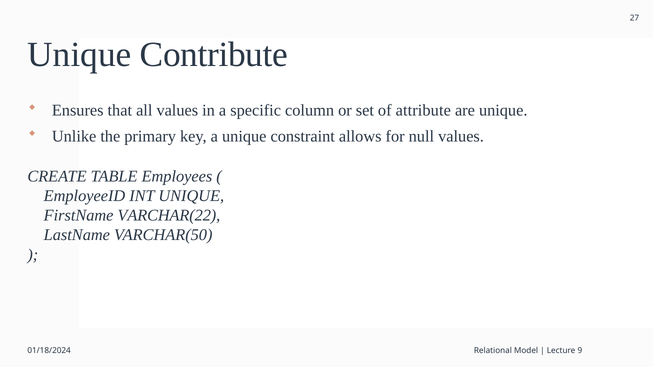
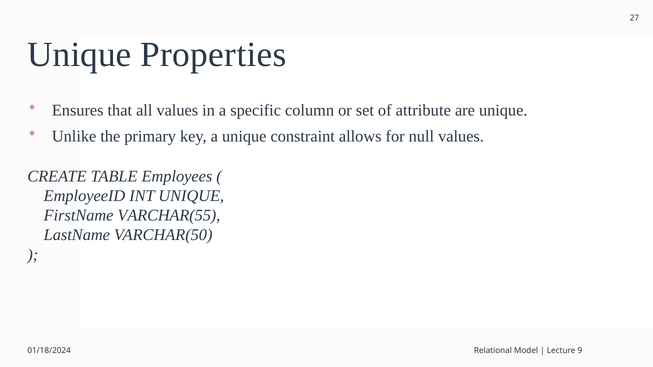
Contribute: Contribute -> Properties
VARCHAR(22: VARCHAR(22 -> VARCHAR(55
